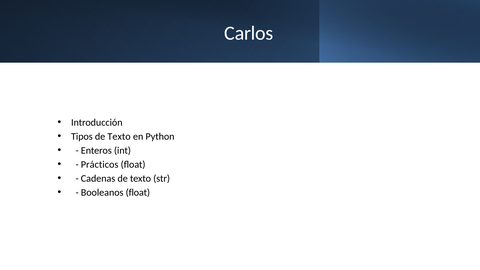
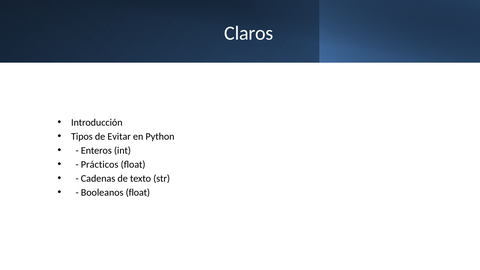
Carlos: Carlos -> Claros
Tipos de Texto: Texto -> Evitar
